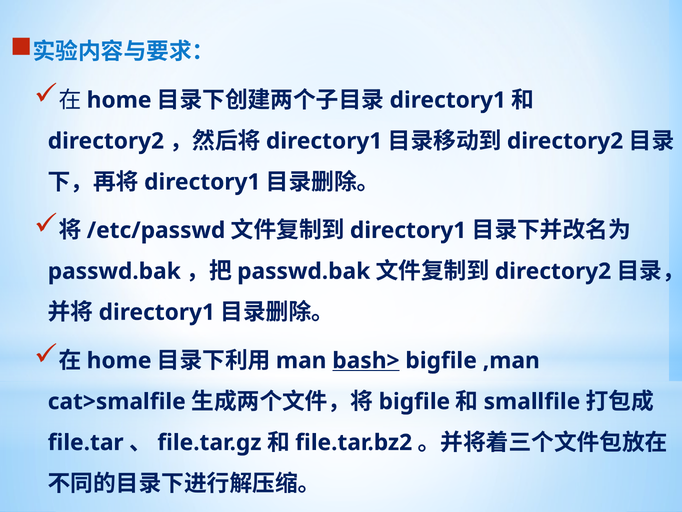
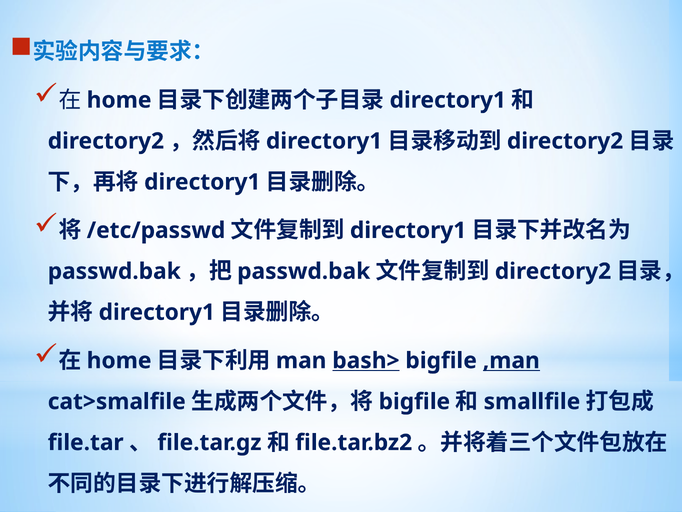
,man underline: none -> present
